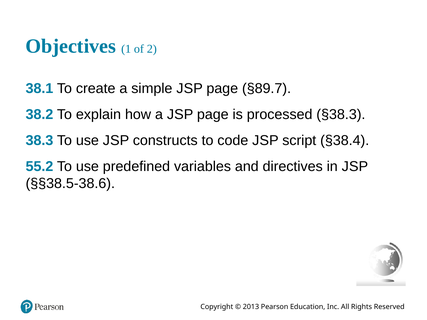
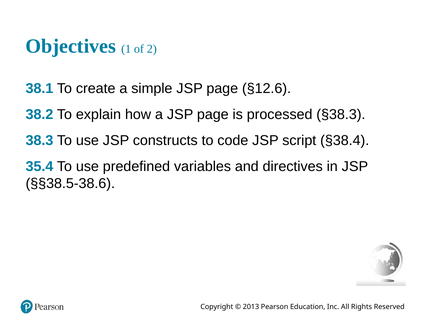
§89.7: §89.7 -> §12.6
55.2: 55.2 -> 35.4
